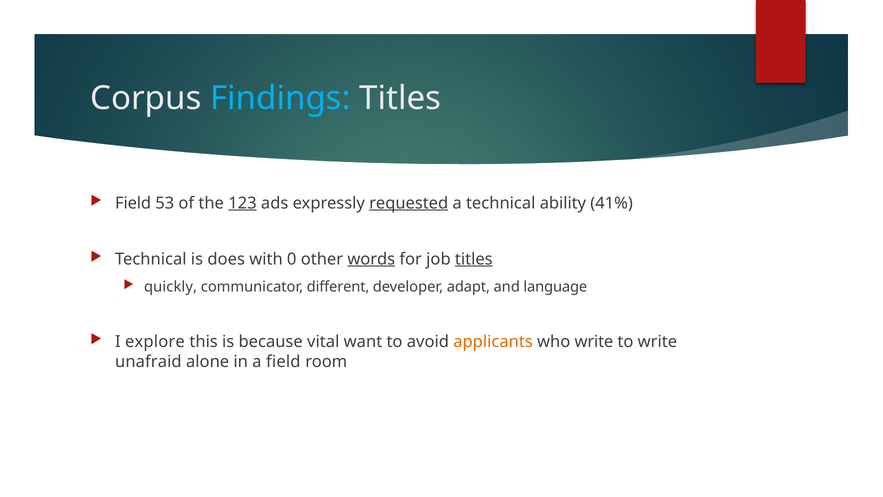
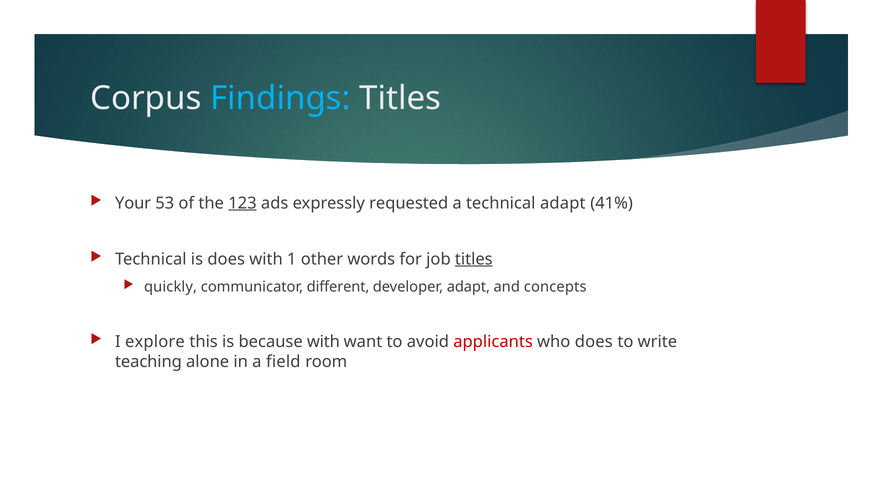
Field at (133, 203): Field -> Your
requested underline: present -> none
technical ability: ability -> adapt
0: 0 -> 1
words underline: present -> none
language: language -> concepts
because vital: vital -> with
applicants colour: orange -> red
who write: write -> does
unafraid: unafraid -> teaching
